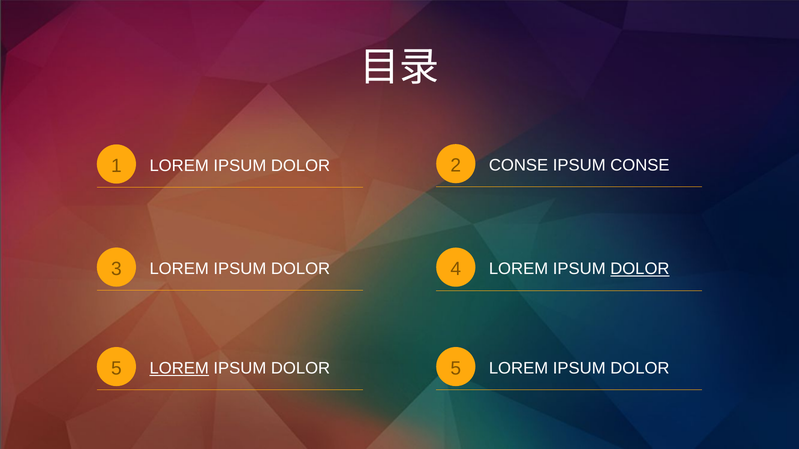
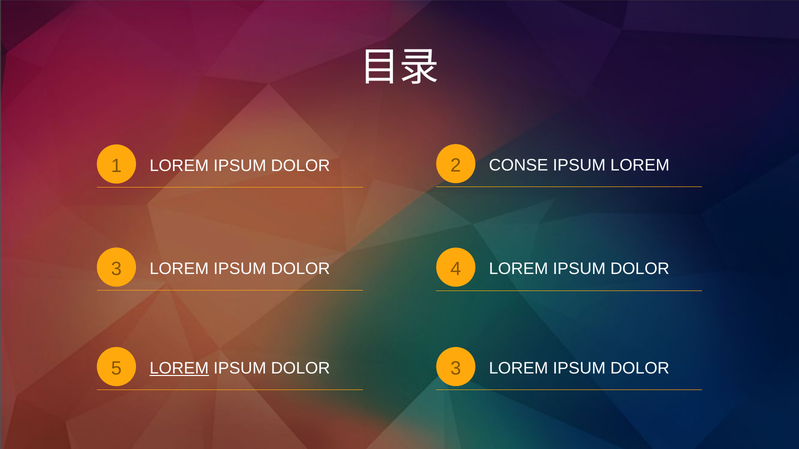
IPSUM CONSE: CONSE -> LOREM
DOLOR at (640, 269) underline: present -> none
5 at (456, 369): 5 -> 3
